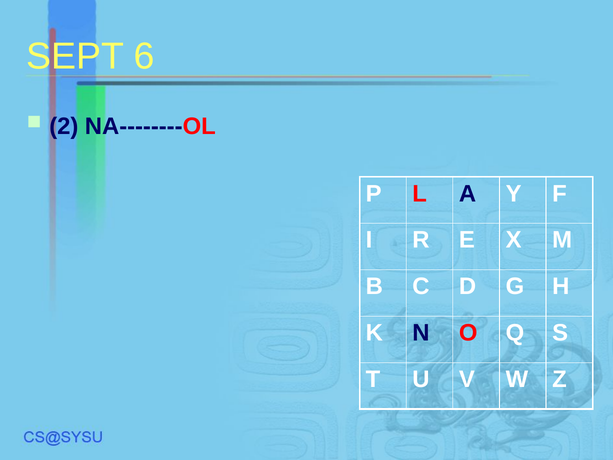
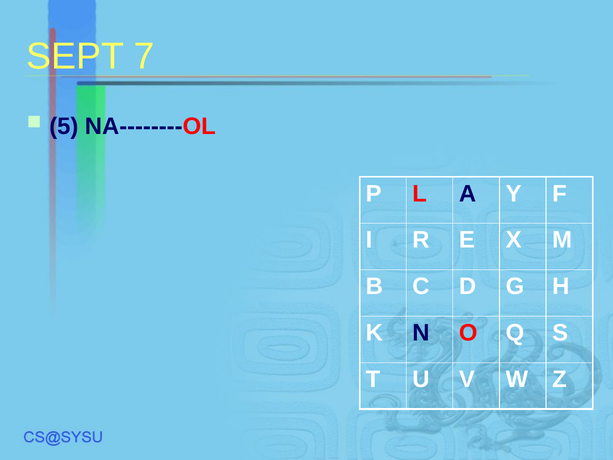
6: 6 -> 7
2: 2 -> 5
